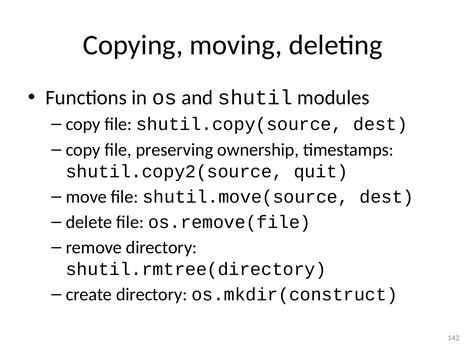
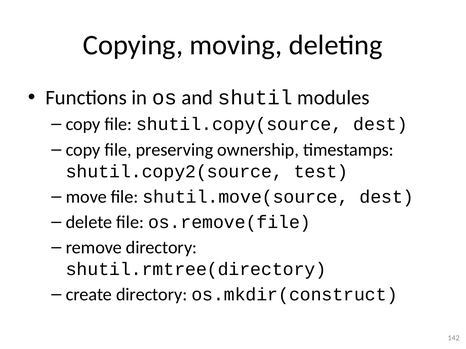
quit: quit -> test
